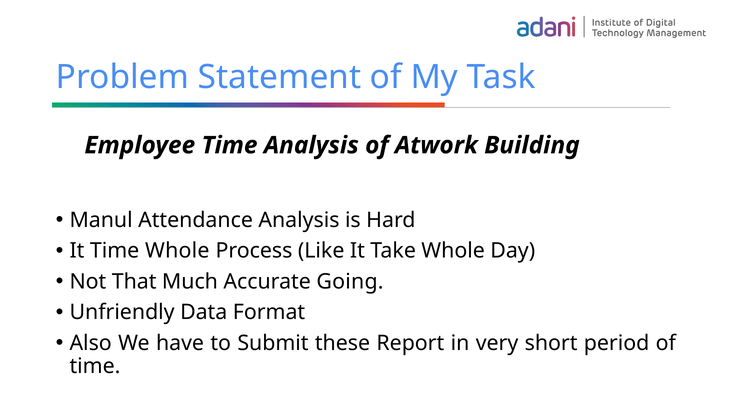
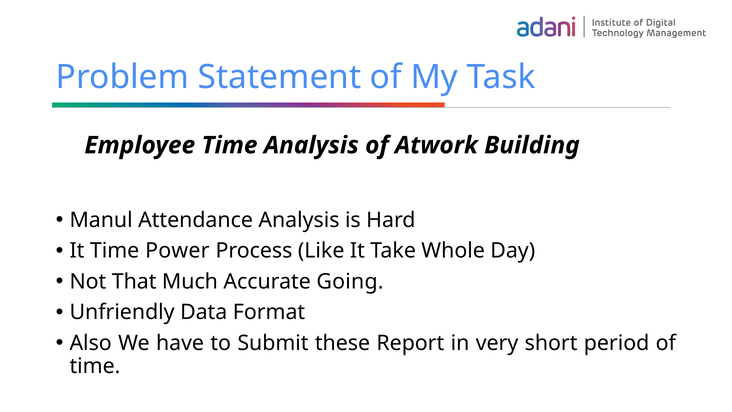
Time Whole: Whole -> Power
